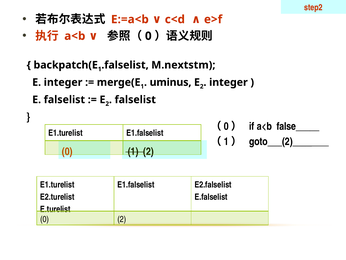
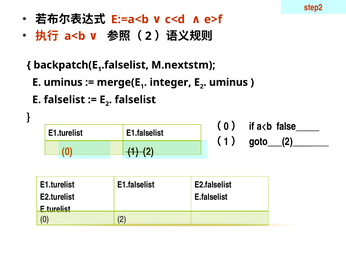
0 at (148, 36): 0 -> 2
E integer: integer -> uminus
uminus: uminus -> integer
integer at (228, 82): integer -> uminus
